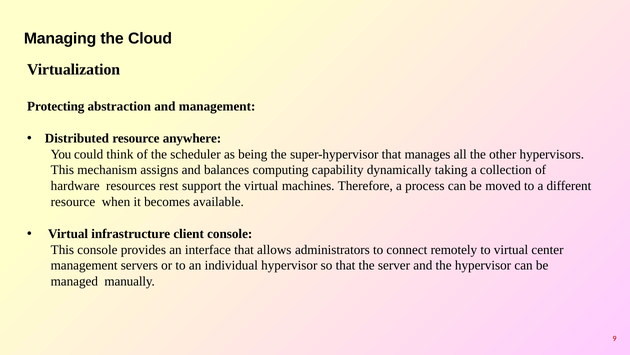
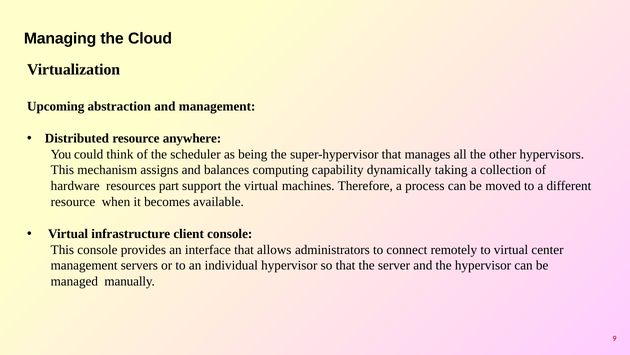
Protecting: Protecting -> Upcoming
rest: rest -> part
